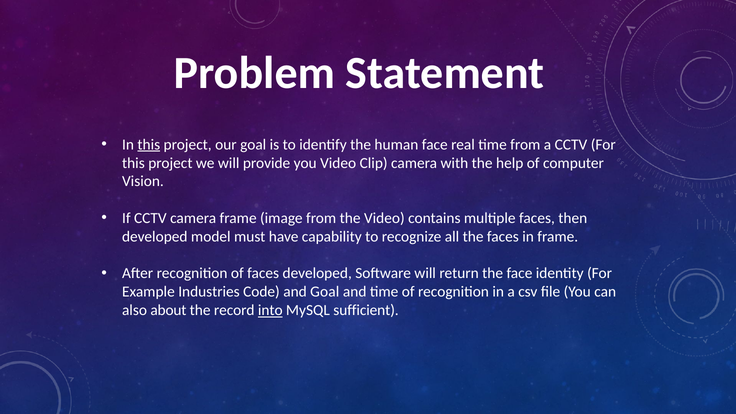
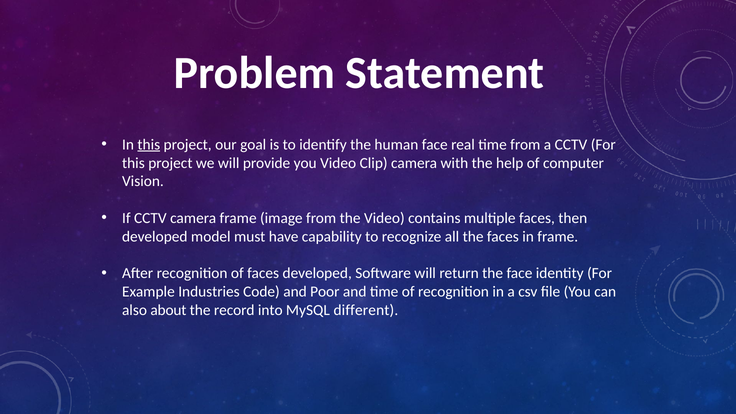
and Goal: Goal -> Poor
into underline: present -> none
sufficient: sufficient -> different
